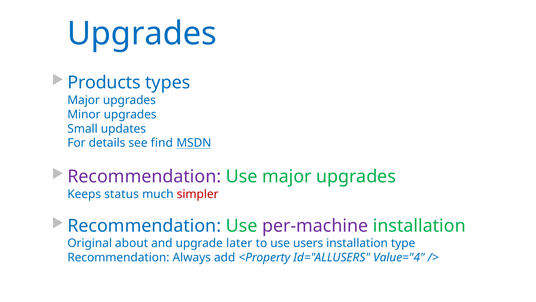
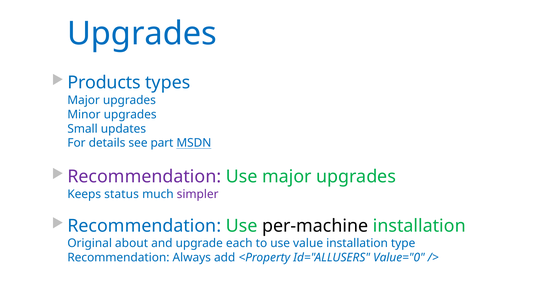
find: find -> part
simpler colour: red -> purple
per-machine colour: purple -> black
later: later -> each
users: users -> value
Value="4: Value="4 -> Value="0
